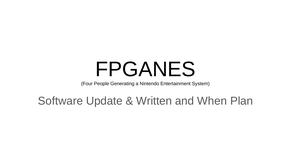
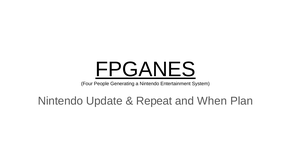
FPGANES underline: none -> present
Software at (60, 101): Software -> Nintendo
Written: Written -> Repeat
